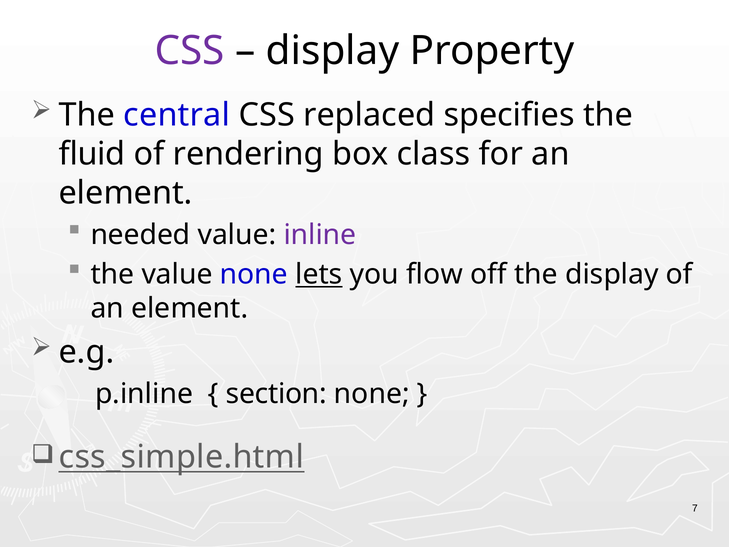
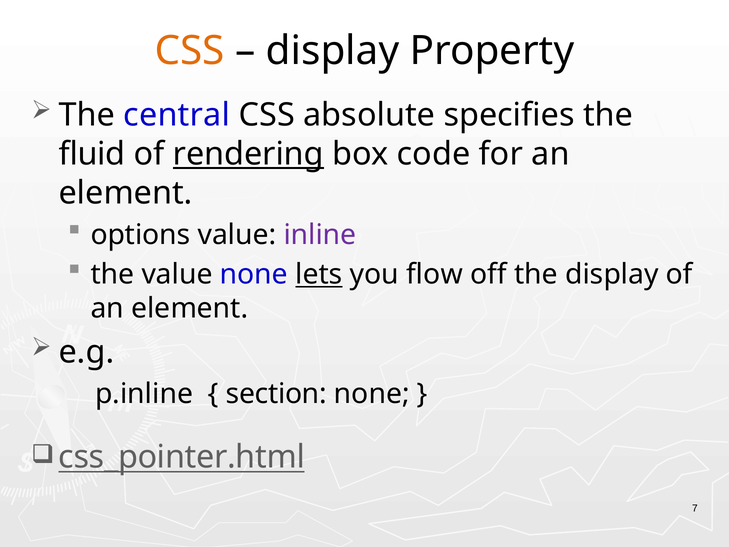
CSS at (190, 51) colour: purple -> orange
replaced: replaced -> absolute
rendering underline: none -> present
class: class -> code
needed: needed -> options
css_simple.html: css_simple.html -> css_pointer.html
